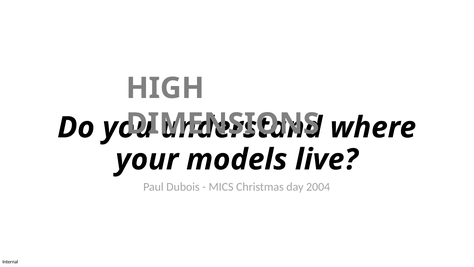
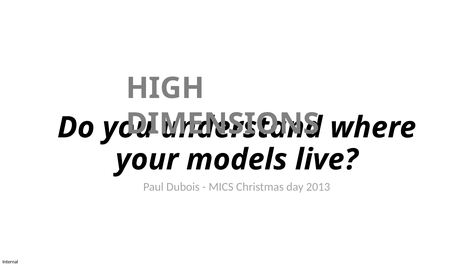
2004: 2004 -> 2013
